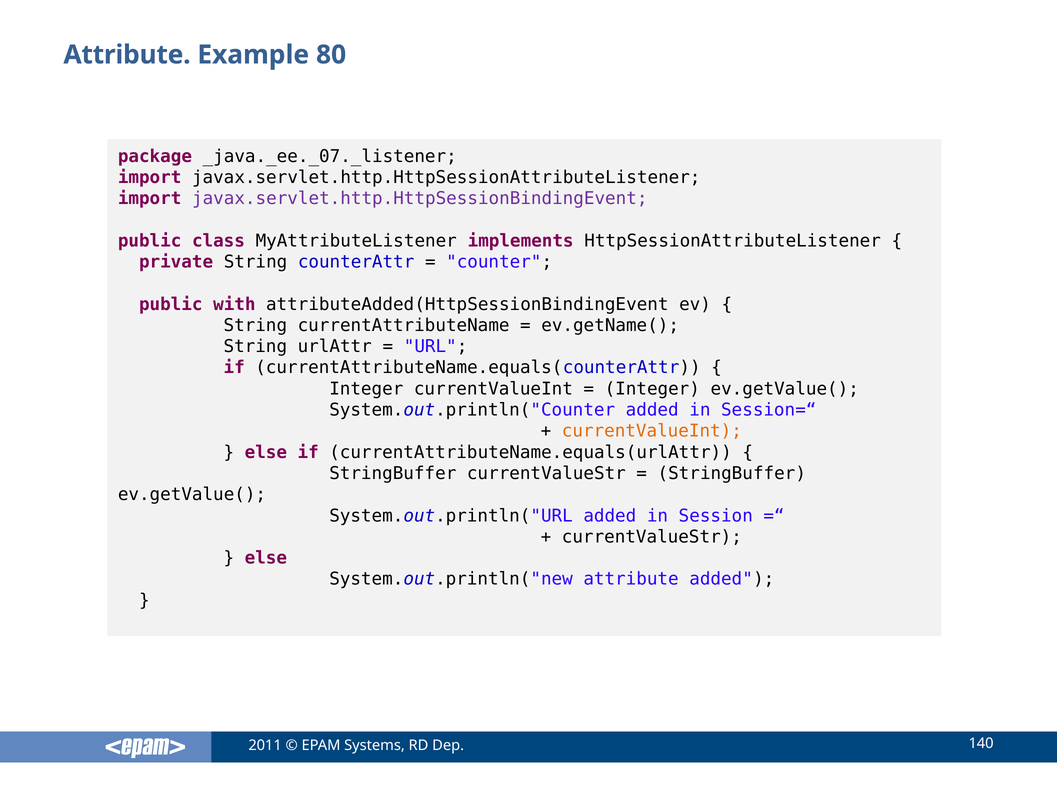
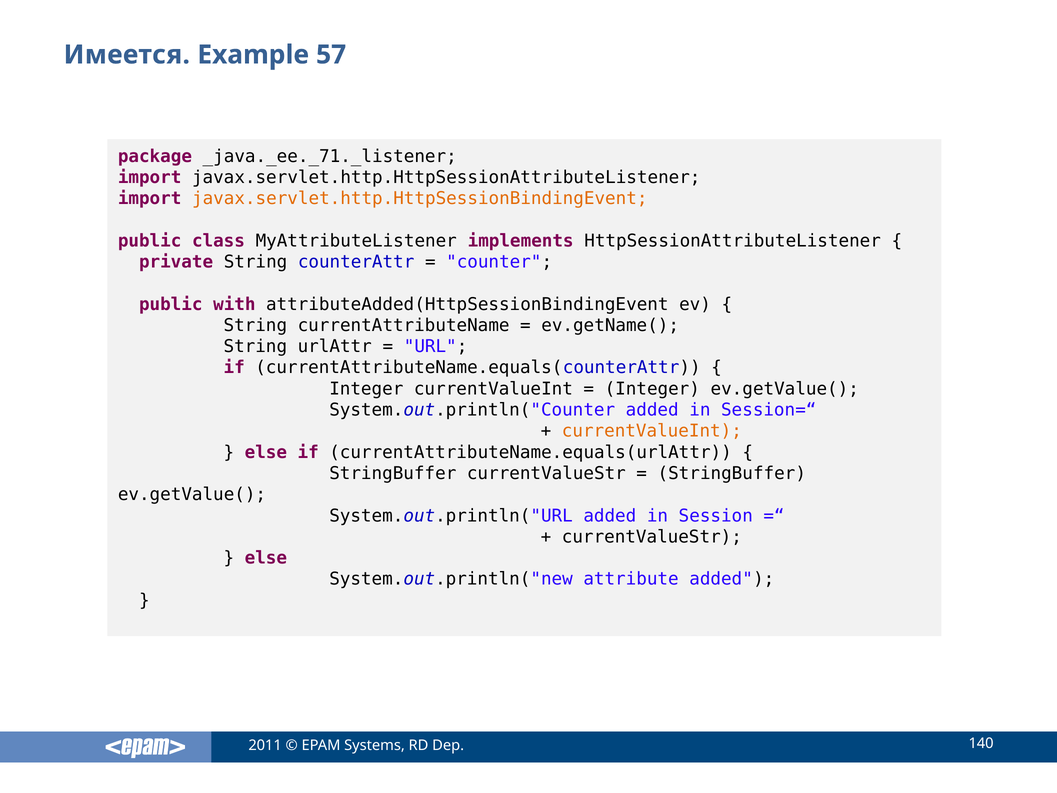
Attribute at (127, 55): Attribute -> Имеется
80: 80 -> 57
_java._ee._07._listener: _java._ee._07._listener -> _java._ee._71._listener
javax.servlet.http.HttpSessionBindingEvent colour: purple -> orange
